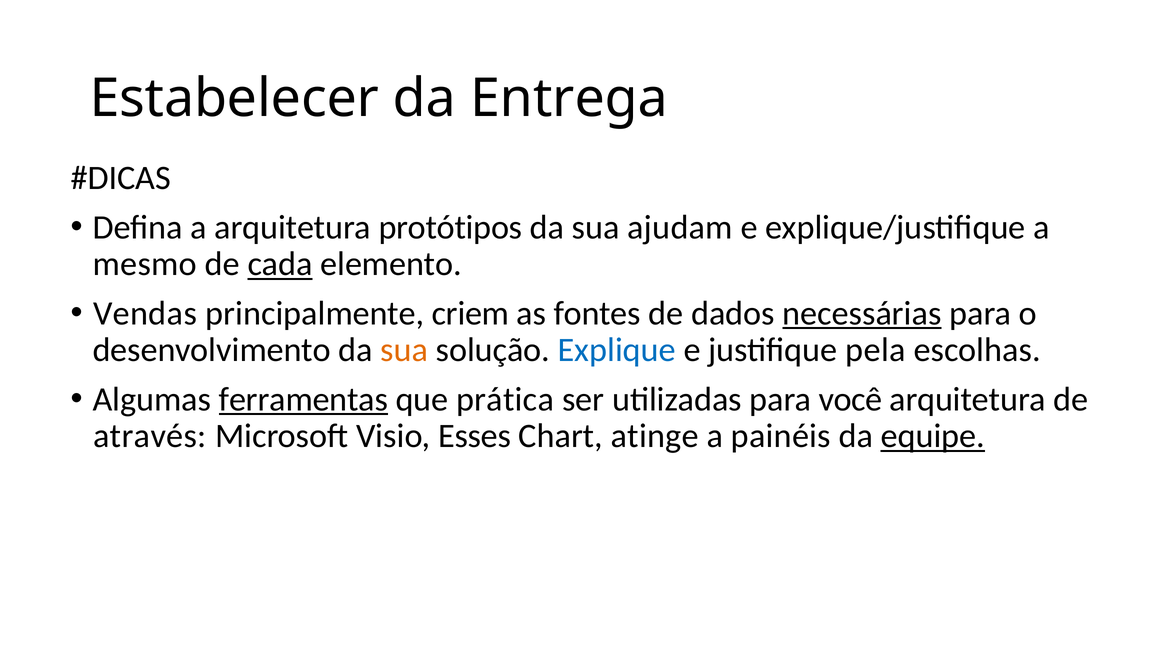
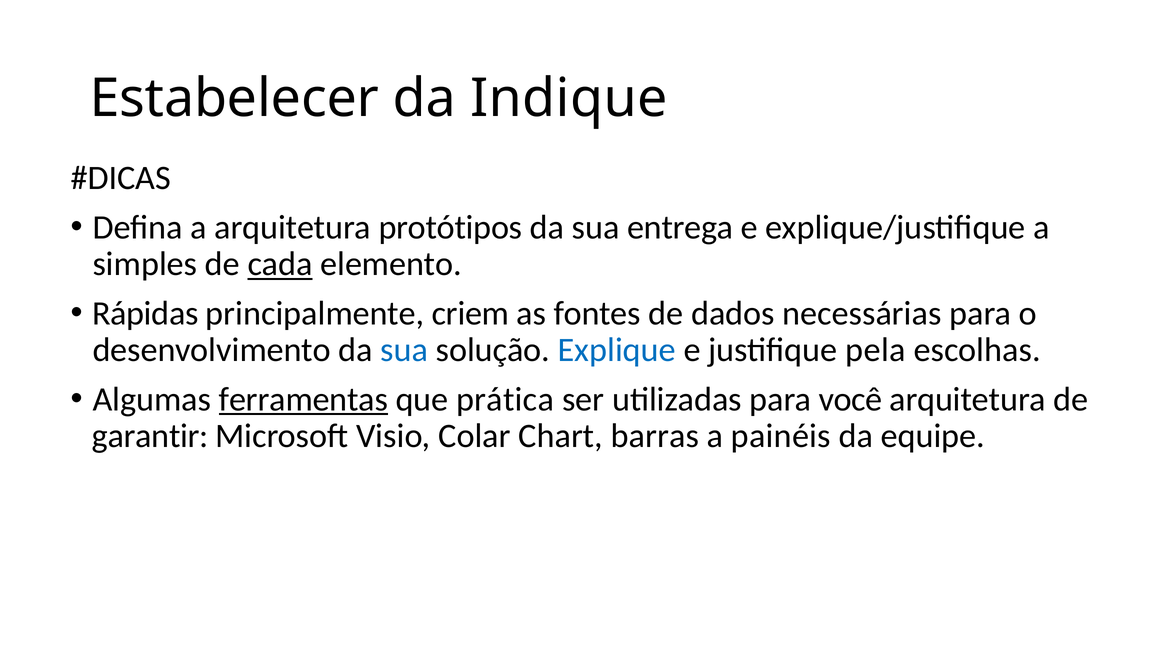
Entrega: Entrega -> Indique
ajudam: ajudam -> entrega
mesmo: mesmo -> simples
Vendas: Vendas -> Rápidas
necessárias underline: present -> none
sua at (404, 350) colour: orange -> blue
através: através -> garantir
Esses: Esses -> Colar
atinge: atinge -> barras
equipe underline: present -> none
